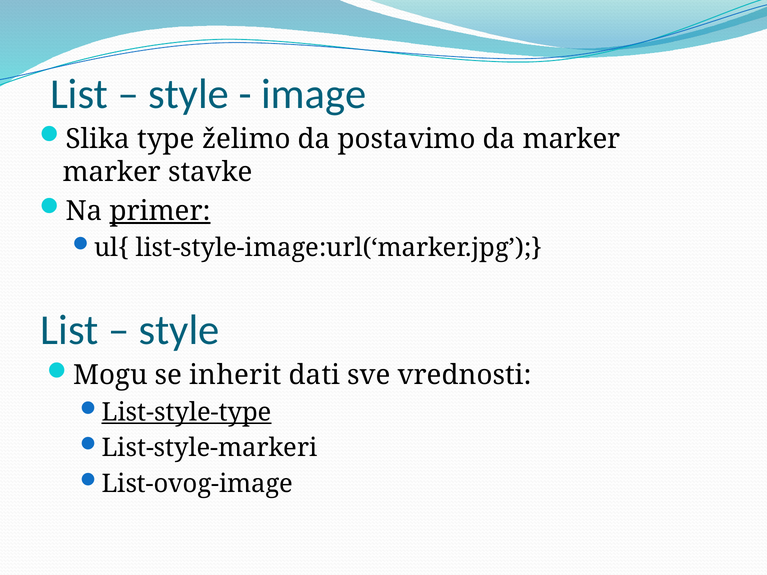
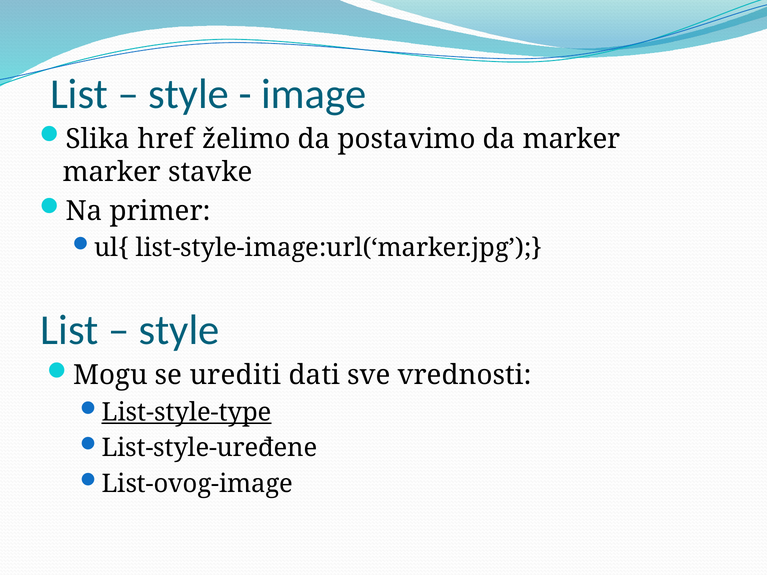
type: type -> href
primer underline: present -> none
inherit: inherit -> urediti
List-style-markeri: List-style-markeri -> List-style-uređene
